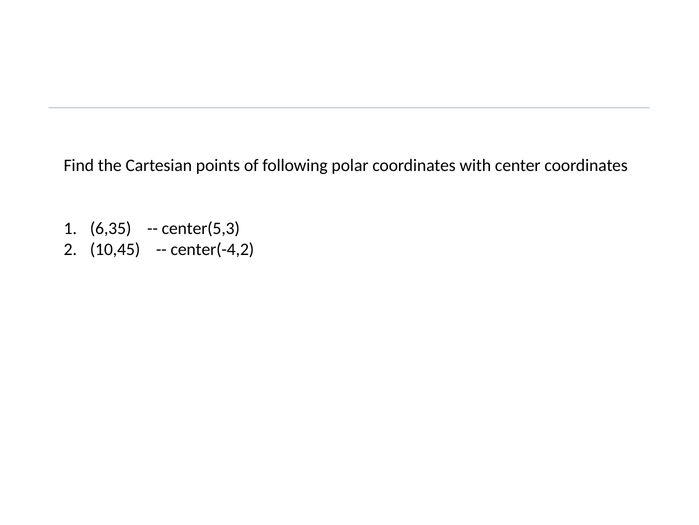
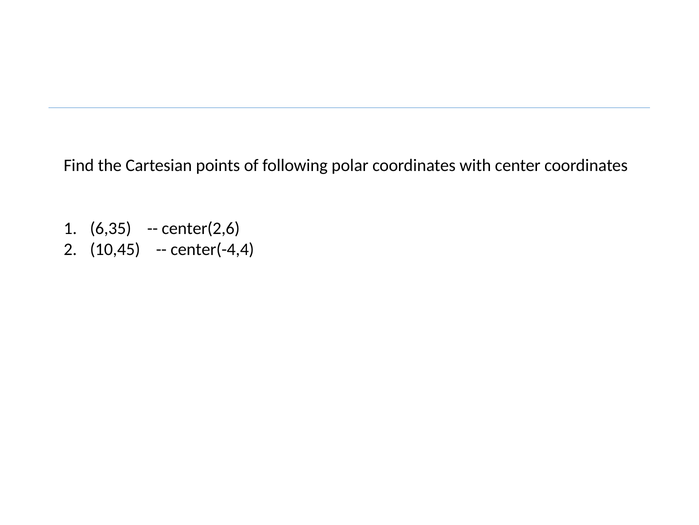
center(5,3: center(5,3 -> center(2,6
center(-4,2: center(-4,2 -> center(-4,4
